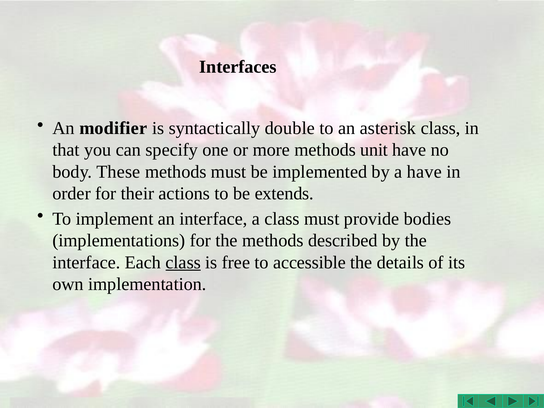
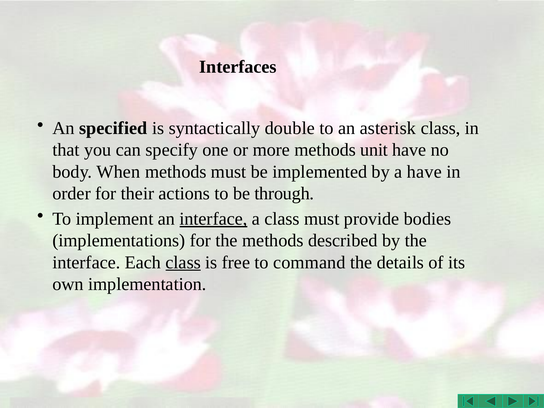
modifier: modifier -> specified
These: These -> When
extends: extends -> through
interface at (213, 219) underline: none -> present
accessible: accessible -> command
